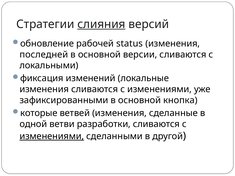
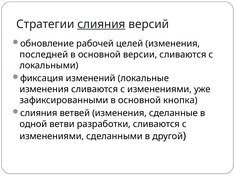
status: status -> целей
которые at (39, 113): которые -> слияния
изменениями at (52, 136) underline: present -> none
